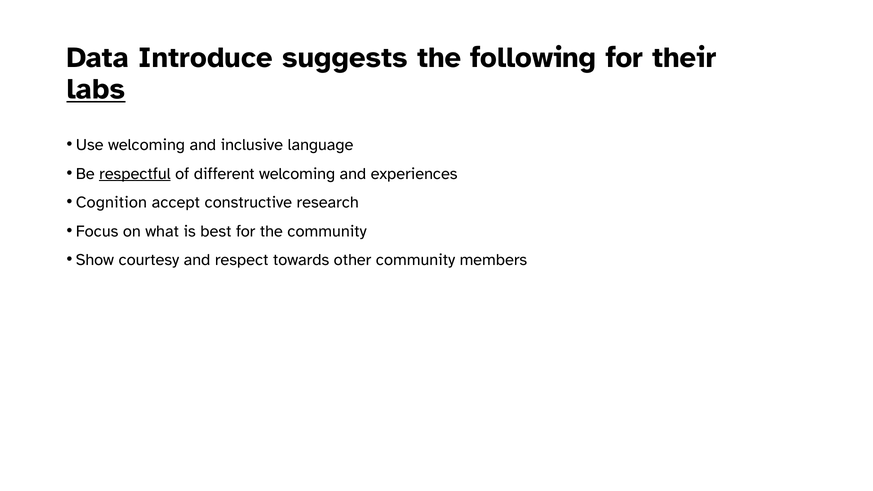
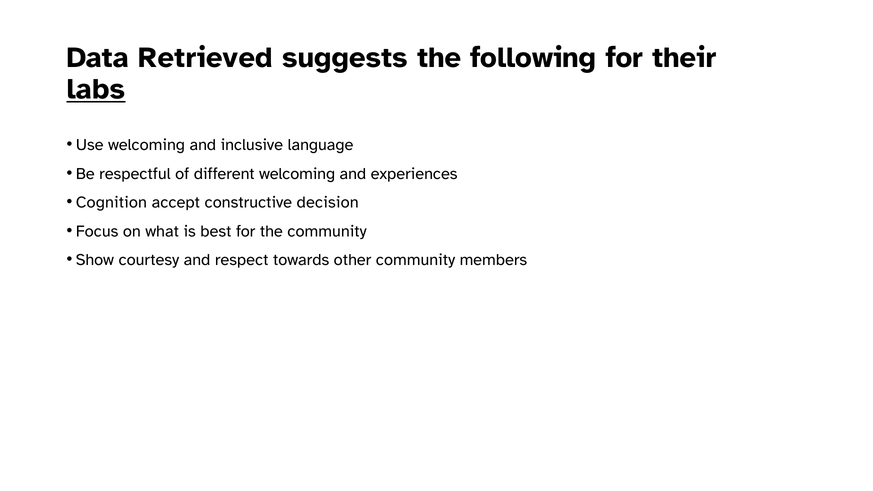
Introduce: Introduce -> Retrieved
respectful underline: present -> none
research: research -> decision
